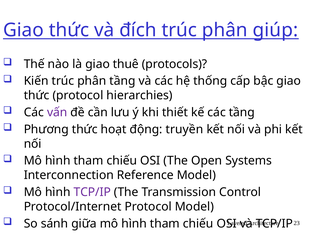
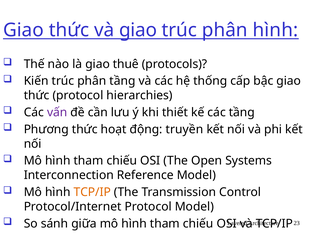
và đích: đích -> giao
phân giúp: giúp -> hình
TCP/IP at (92, 192) colour: purple -> orange
